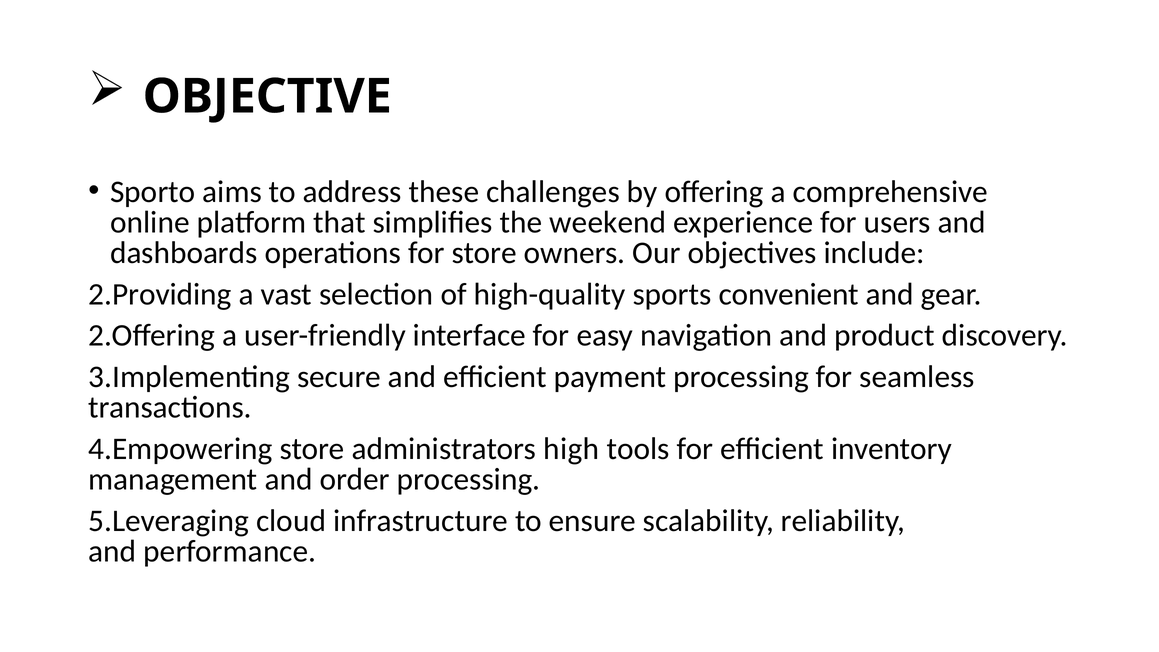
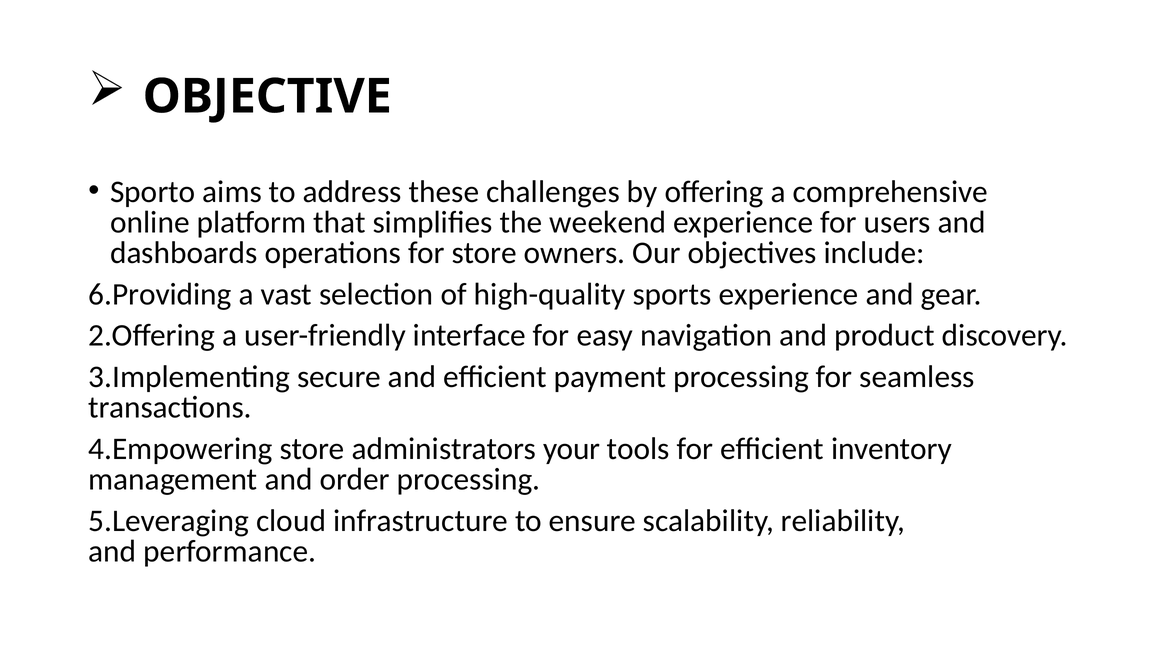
2.Providing: 2.Providing -> 6.Providing
sports convenient: convenient -> experience
high: high -> your
